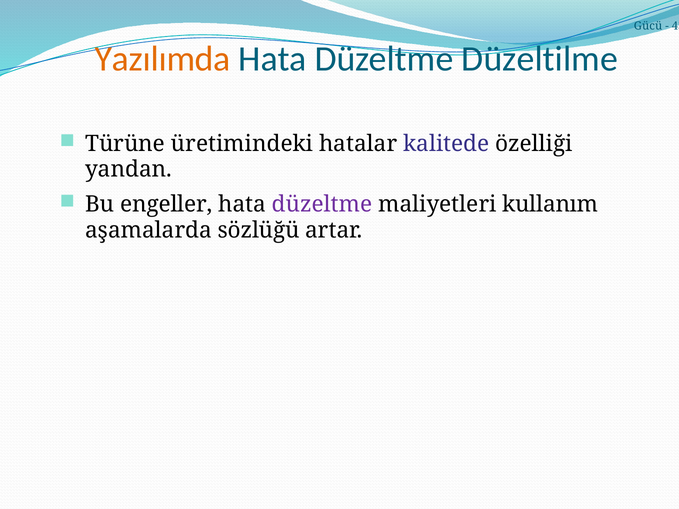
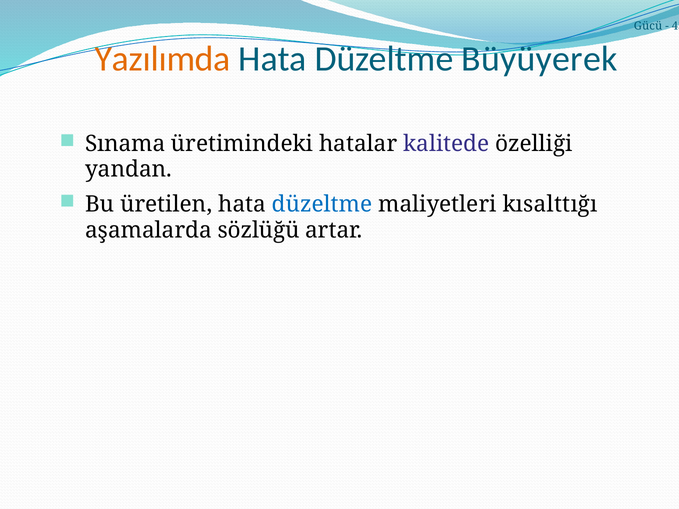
Düzeltilme: Düzeltilme -> Büyüyerek
Türüne: Türüne -> Sınama
engeller: engeller -> üretilen
düzeltme at (322, 204) colour: purple -> blue
kullanım: kullanım -> kısalttığı
